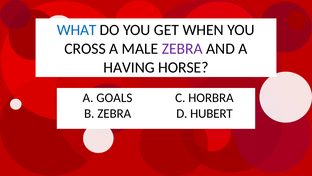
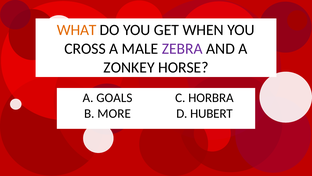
WHAT colour: blue -> orange
HAVING: HAVING -> ZONKEY
ZEBRA at (114, 113): ZEBRA -> MORE
